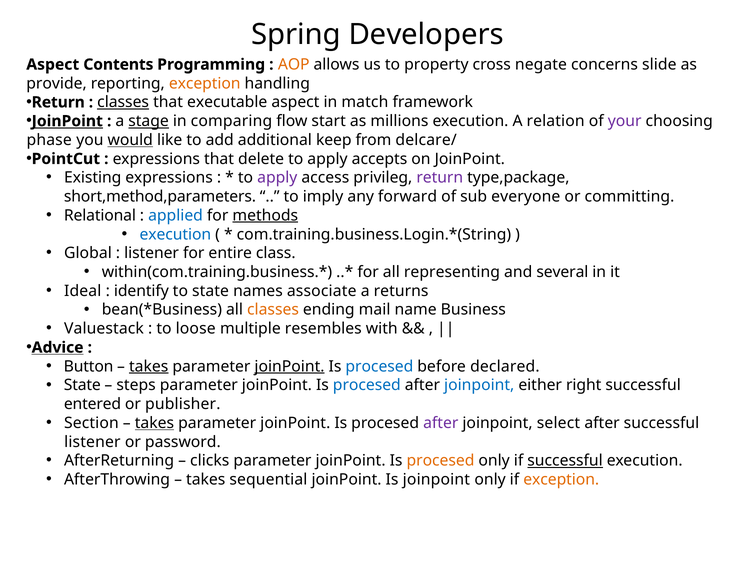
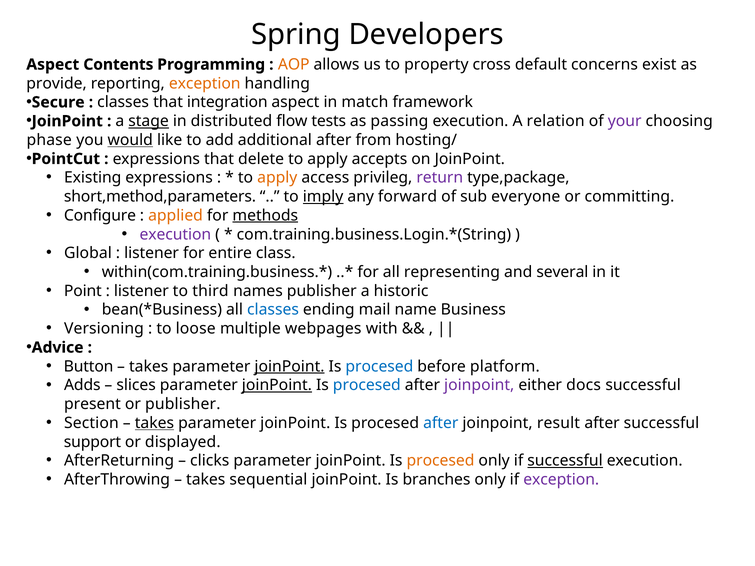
negate: negate -> default
slide: slide -> exist
Return at (58, 102): Return -> Secure
classes at (123, 102) underline: present -> none
executable: executable -> integration
JoinPoint at (67, 121) underline: present -> none
comparing: comparing -> distributed
start: start -> tests
millions: millions -> passing
additional keep: keep -> after
delcare/: delcare/ -> hosting/
apply at (277, 178) colour: purple -> orange
imply underline: none -> present
Relational: Relational -> Configure
applied colour: blue -> orange
execution at (175, 234) colour: blue -> purple
Ideal: Ideal -> Point
identify at (141, 291): identify -> listener
to state: state -> third
names associate: associate -> publisher
returns: returns -> historic
classes at (273, 310) colour: orange -> blue
Valuestack: Valuestack -> Versioning
resembles: resembles -> webpages
Advice underline: present -> none
takes at (149, 367) underline: present -> none
declared: declared -> platform
State at (82, 385): State -> Adds
steps: steps -> slices
joinPoint at (277, 385) underline: none -> present
joinpoint at (479, 385) colour: blue -> purple
right: right -> docs
entered: entered -> present
after at (441, 423) colour: purple -> blue
select: select -> result
listener at (92, 442): listener -> support
password: password -> displayed
Is joinpoint: joinpoint -> branches
exception at (561, 480) colour: orange -> purple
